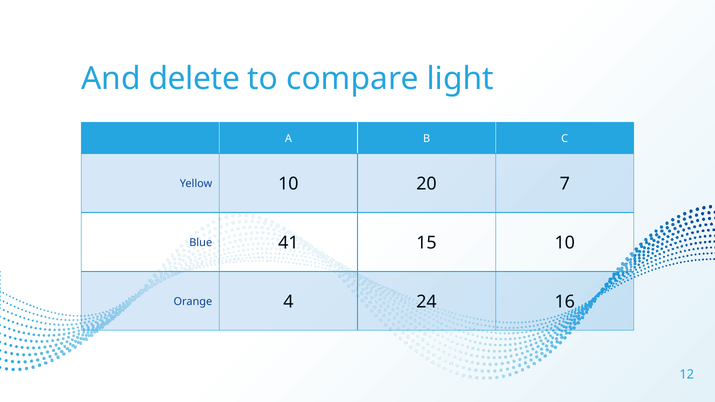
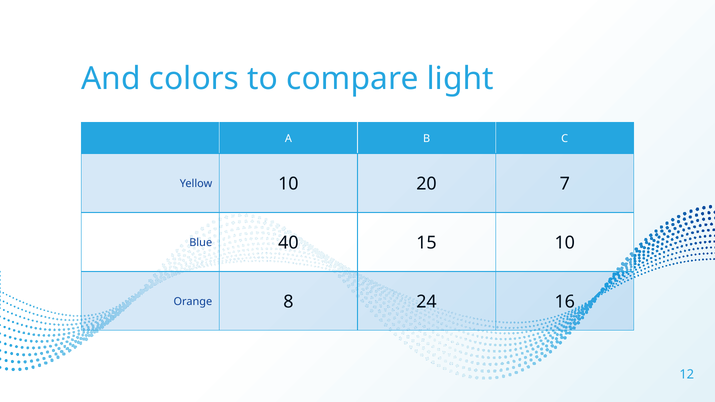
delete: delete -> colors
41: 41 -> 40
4: 4 -> 8
